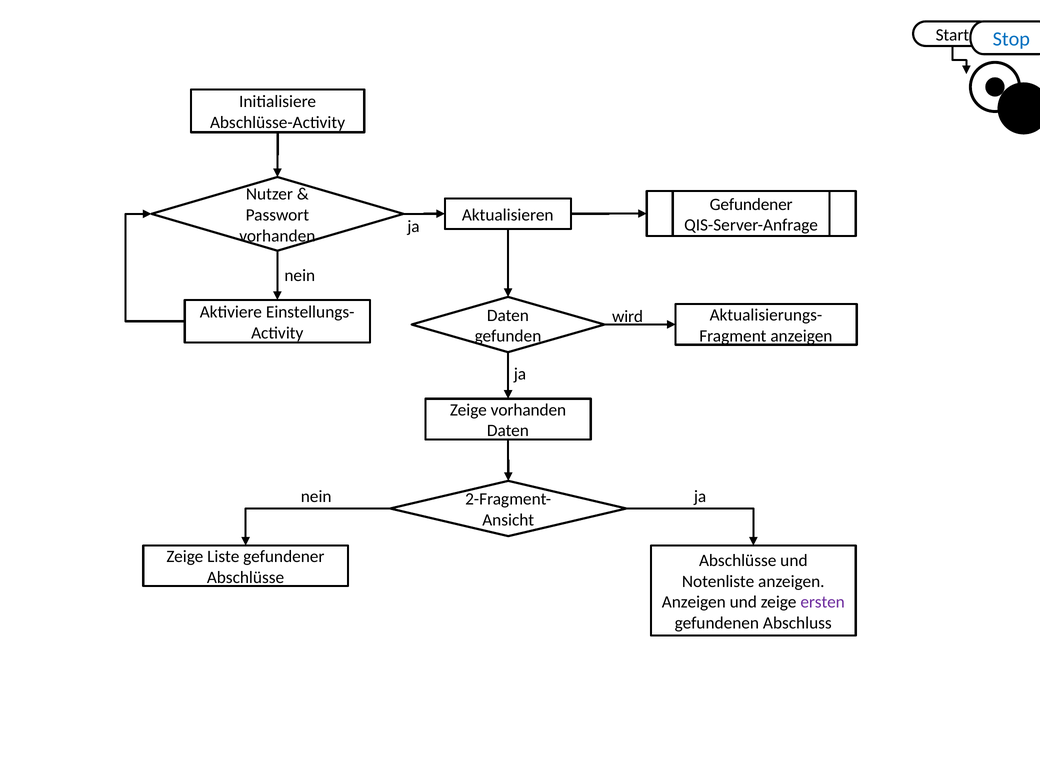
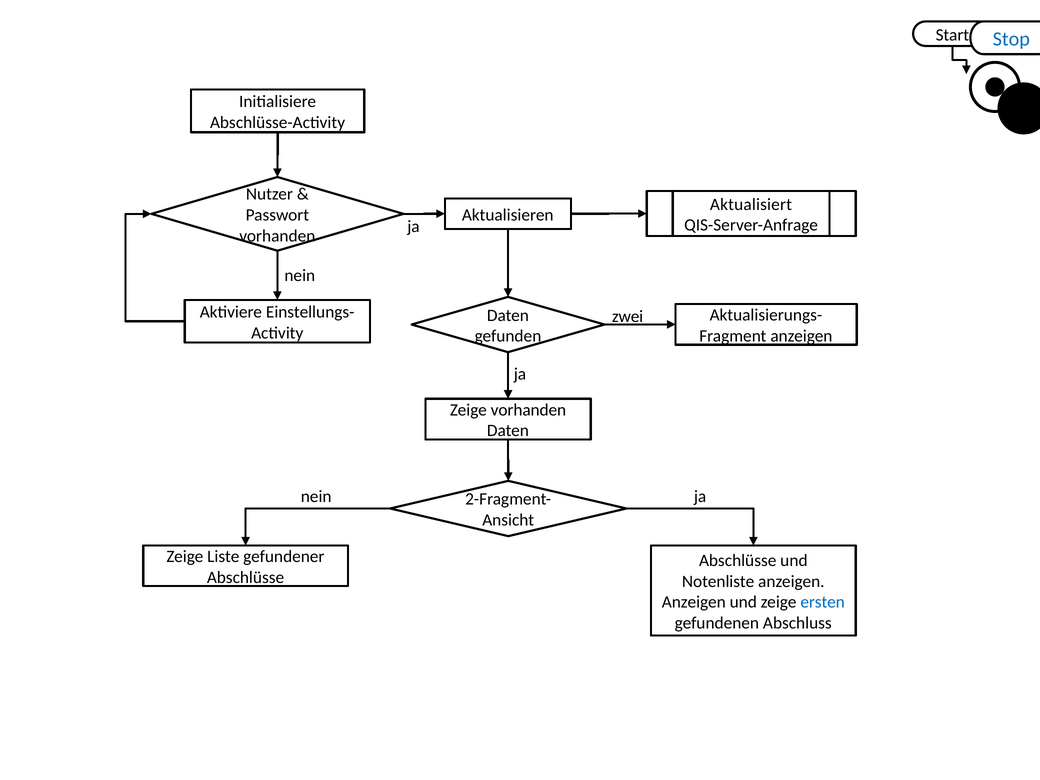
Gefundener at (751, 204): Gefundener -> Aktualisiert
wird: wird -> zwei
ersten colour: purple -> blue
